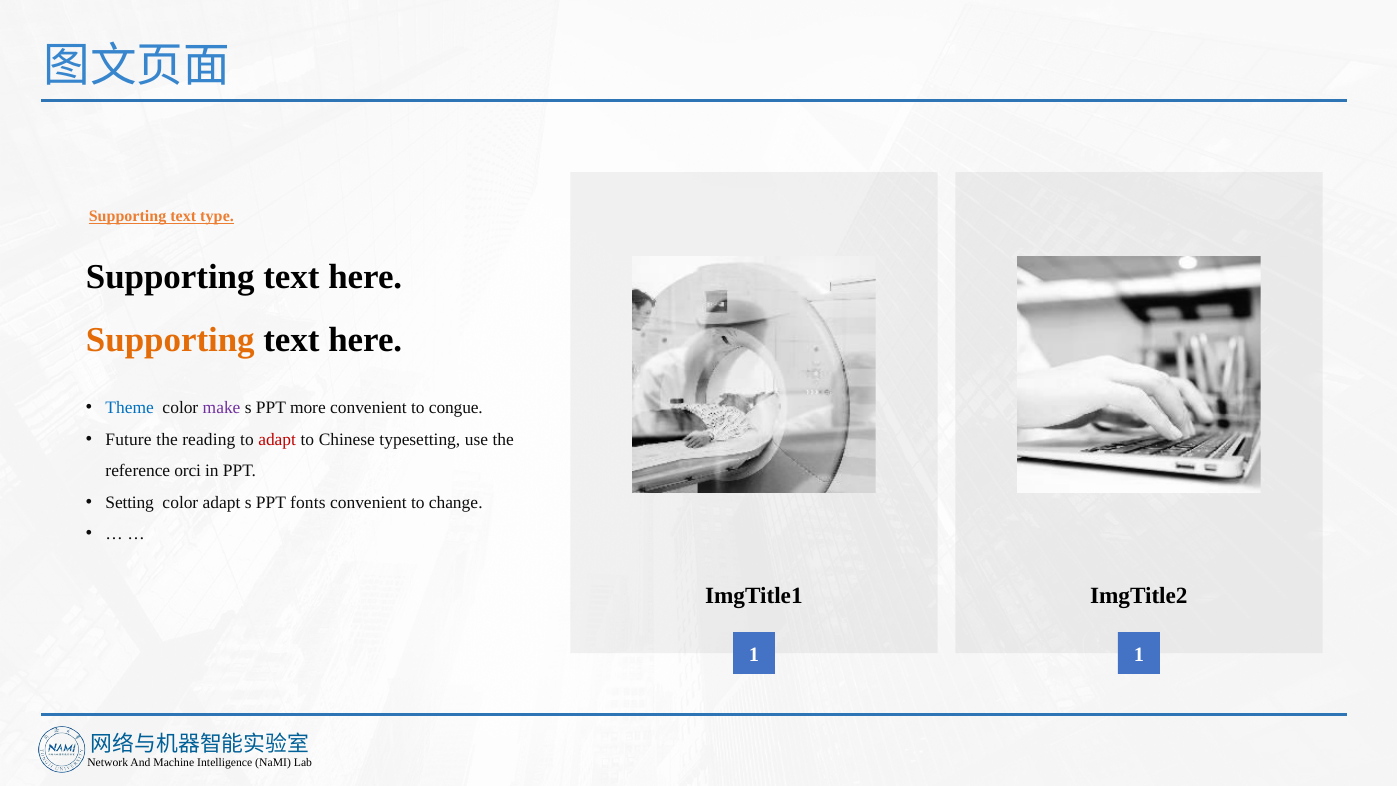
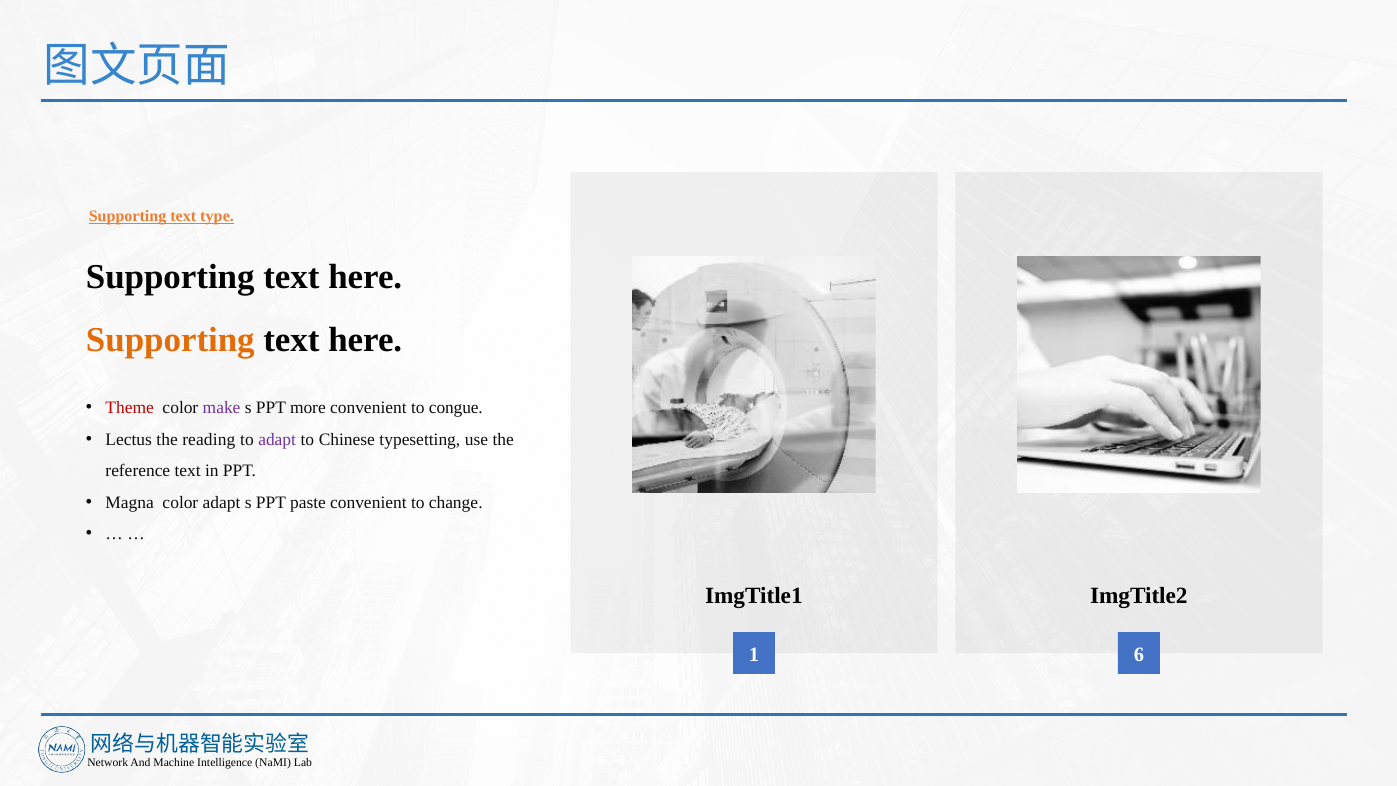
Theme colour: blue -> red
Future: Future -> Lectus
adapt at (277, 439) colour: red -> purple
reference orci: orci -> text
Setting: Setting -> Magna
fonts: fonts -> paste
1 1: 1 -> 6
